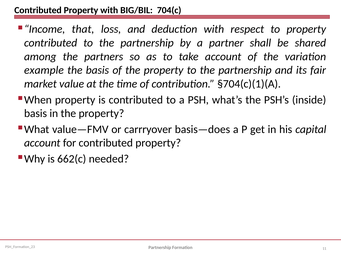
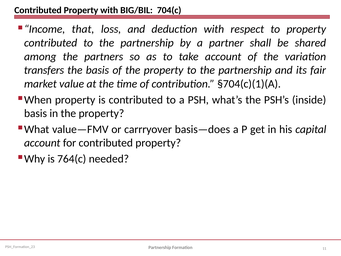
example: example -> transfers
662(c: 662(c -> 764(c
